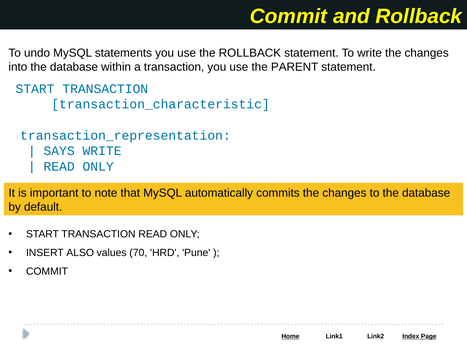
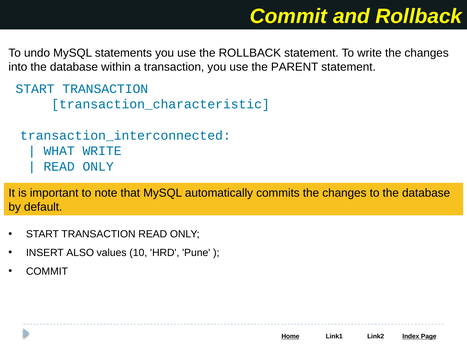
transaction_representation: transaction_representation -> transaction_interconnected
SAYS: SAYS -> WHAT
70: 70 -> 10
